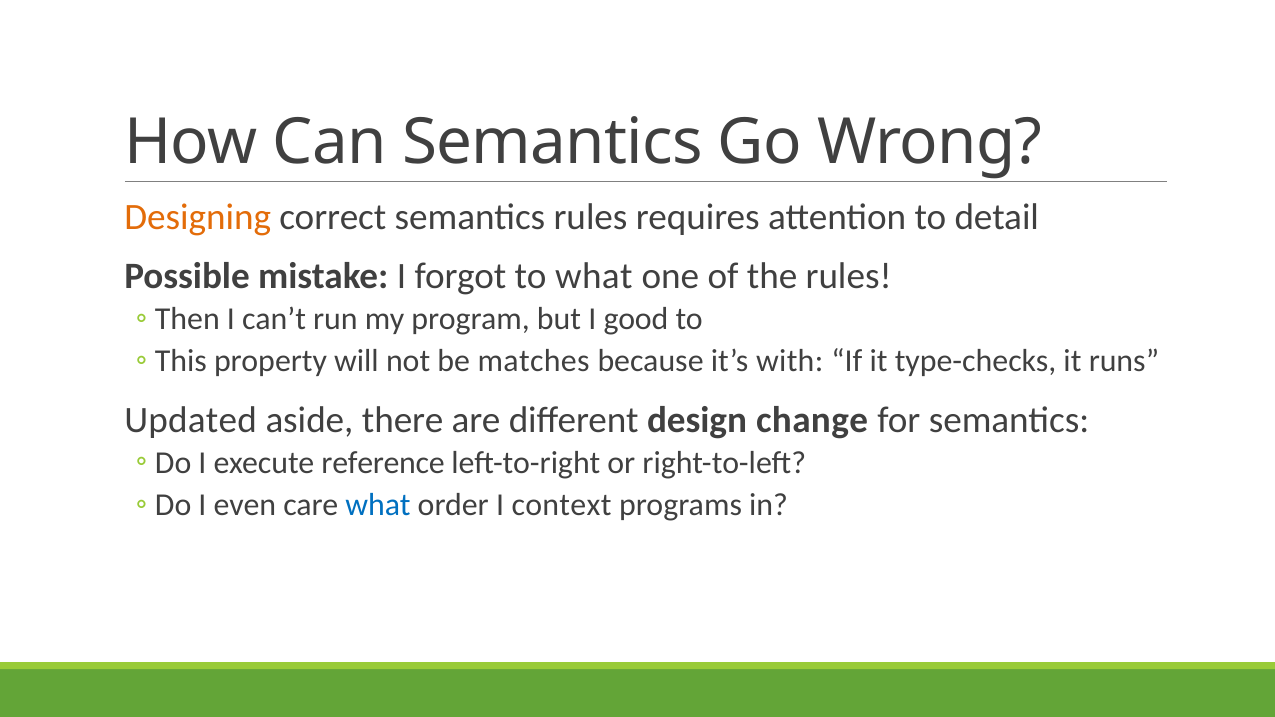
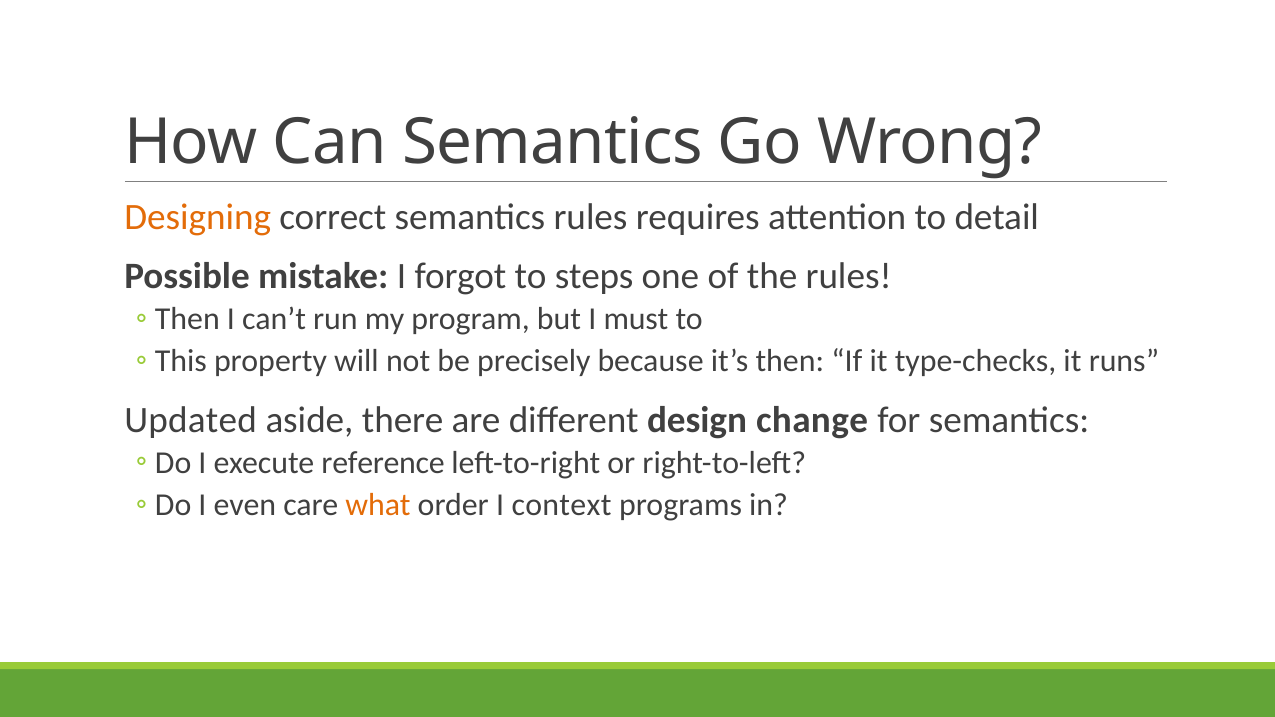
to what: what -> steps
good: good -> must
matches: matches -> precisely
with: with -> then
what at (378, 505) colour: blue -> orange
